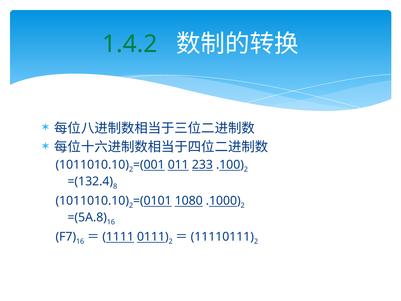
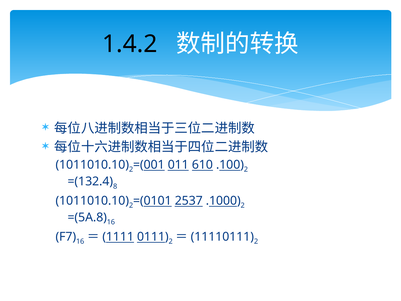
1.4.2 colour: green -> black
233: 233 -> 610
1080: 1080 -> 2537
